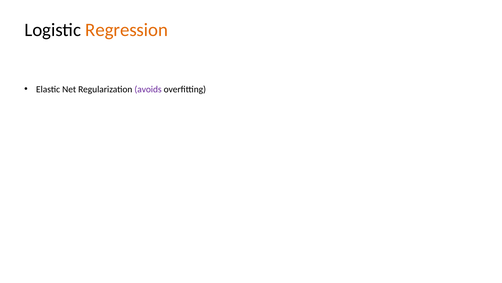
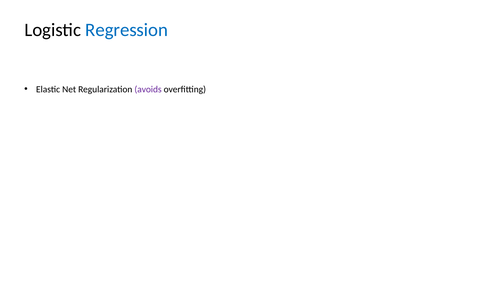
Regression colour: orange -> blue
